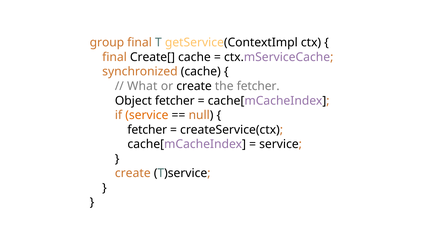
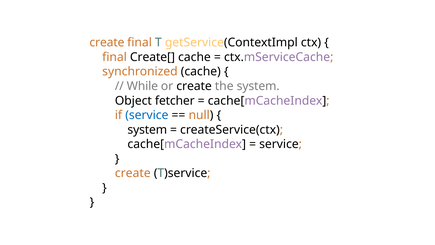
group at (107, 43): group -> create
What: What -> While
the fetcher: fetcher -> system
service at (147, 115) colour: orange -> blue
fetcher at (147, 130): fetcher -> system
